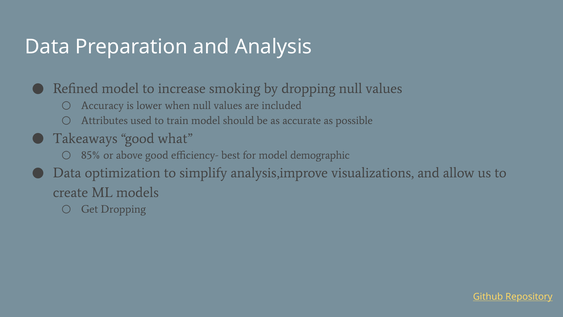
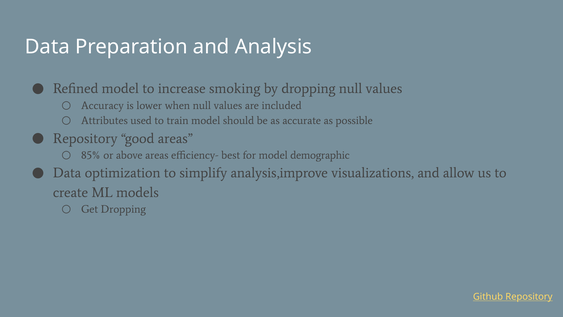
Takeaways at (85, 138): Takeaways -> Repository
good what: what -> areas
above good: good -> areas
